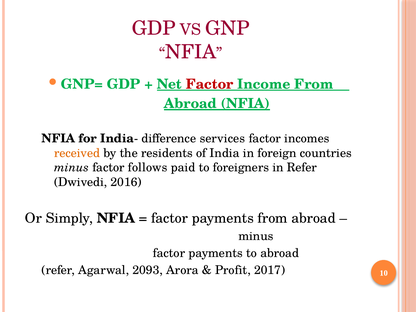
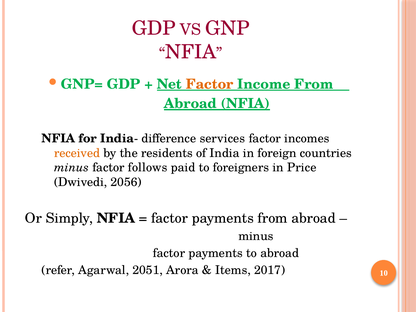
Factor at (210, 84) colour: red -> orange
in Refer: Refer -> Price
2016: 2016 -> 2056
2093: 2093 -> 2051
Profit: Profit -> Items
